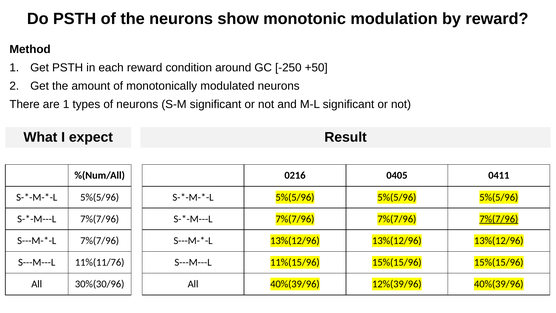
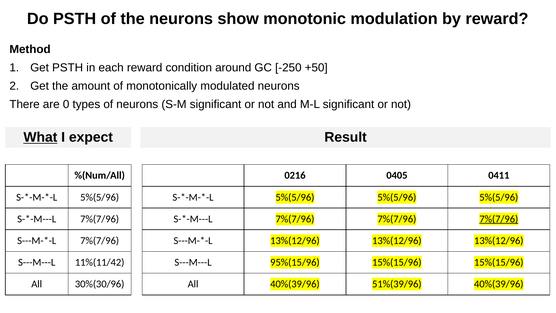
are 1: 1 -> 0
What underline: none -> present
11%(11/76: 11%(11/76 -> 11%(11/42
11%(15/96: 11%(15/96 -> 95%(15/96
12%(39/96: 12%(39/96 -> 51%(39/96
